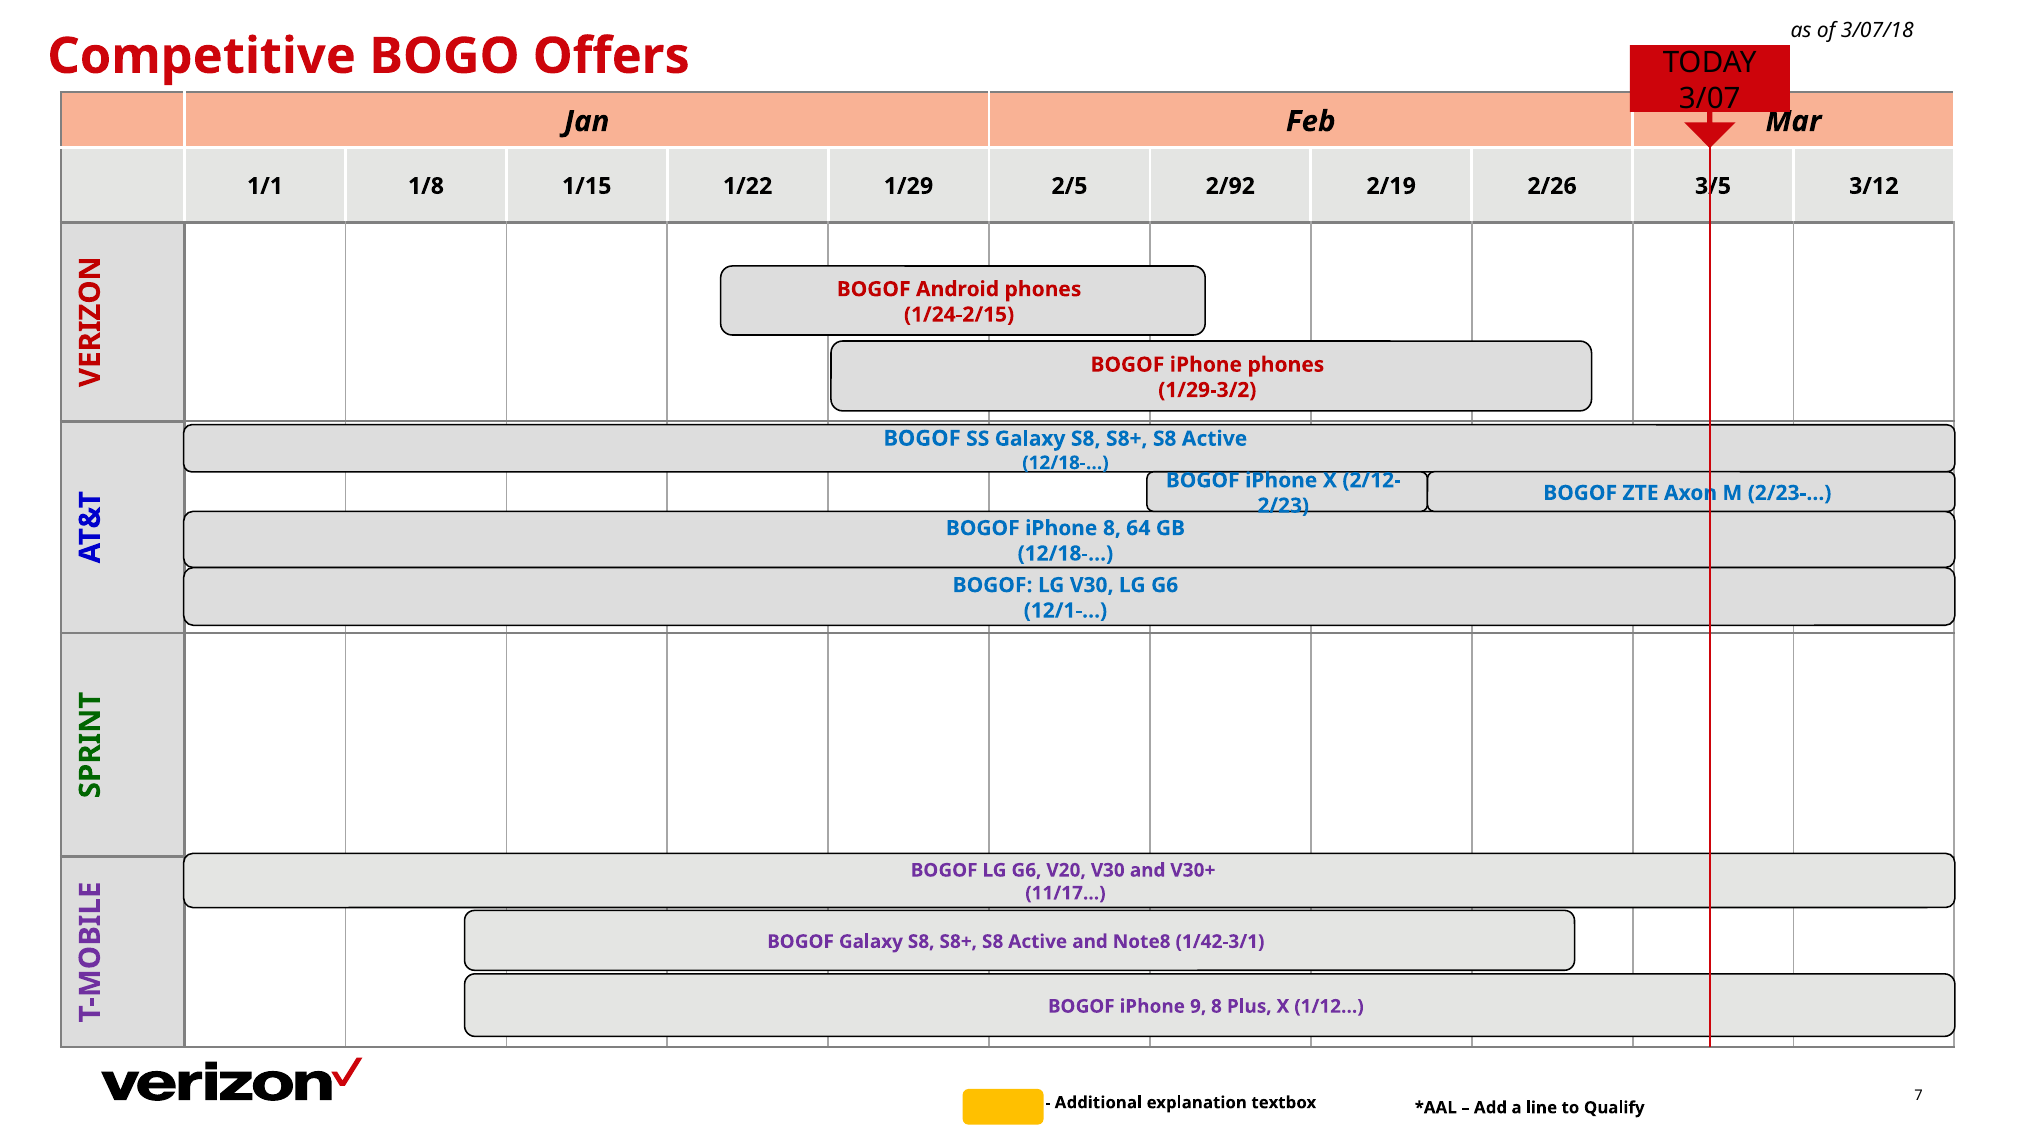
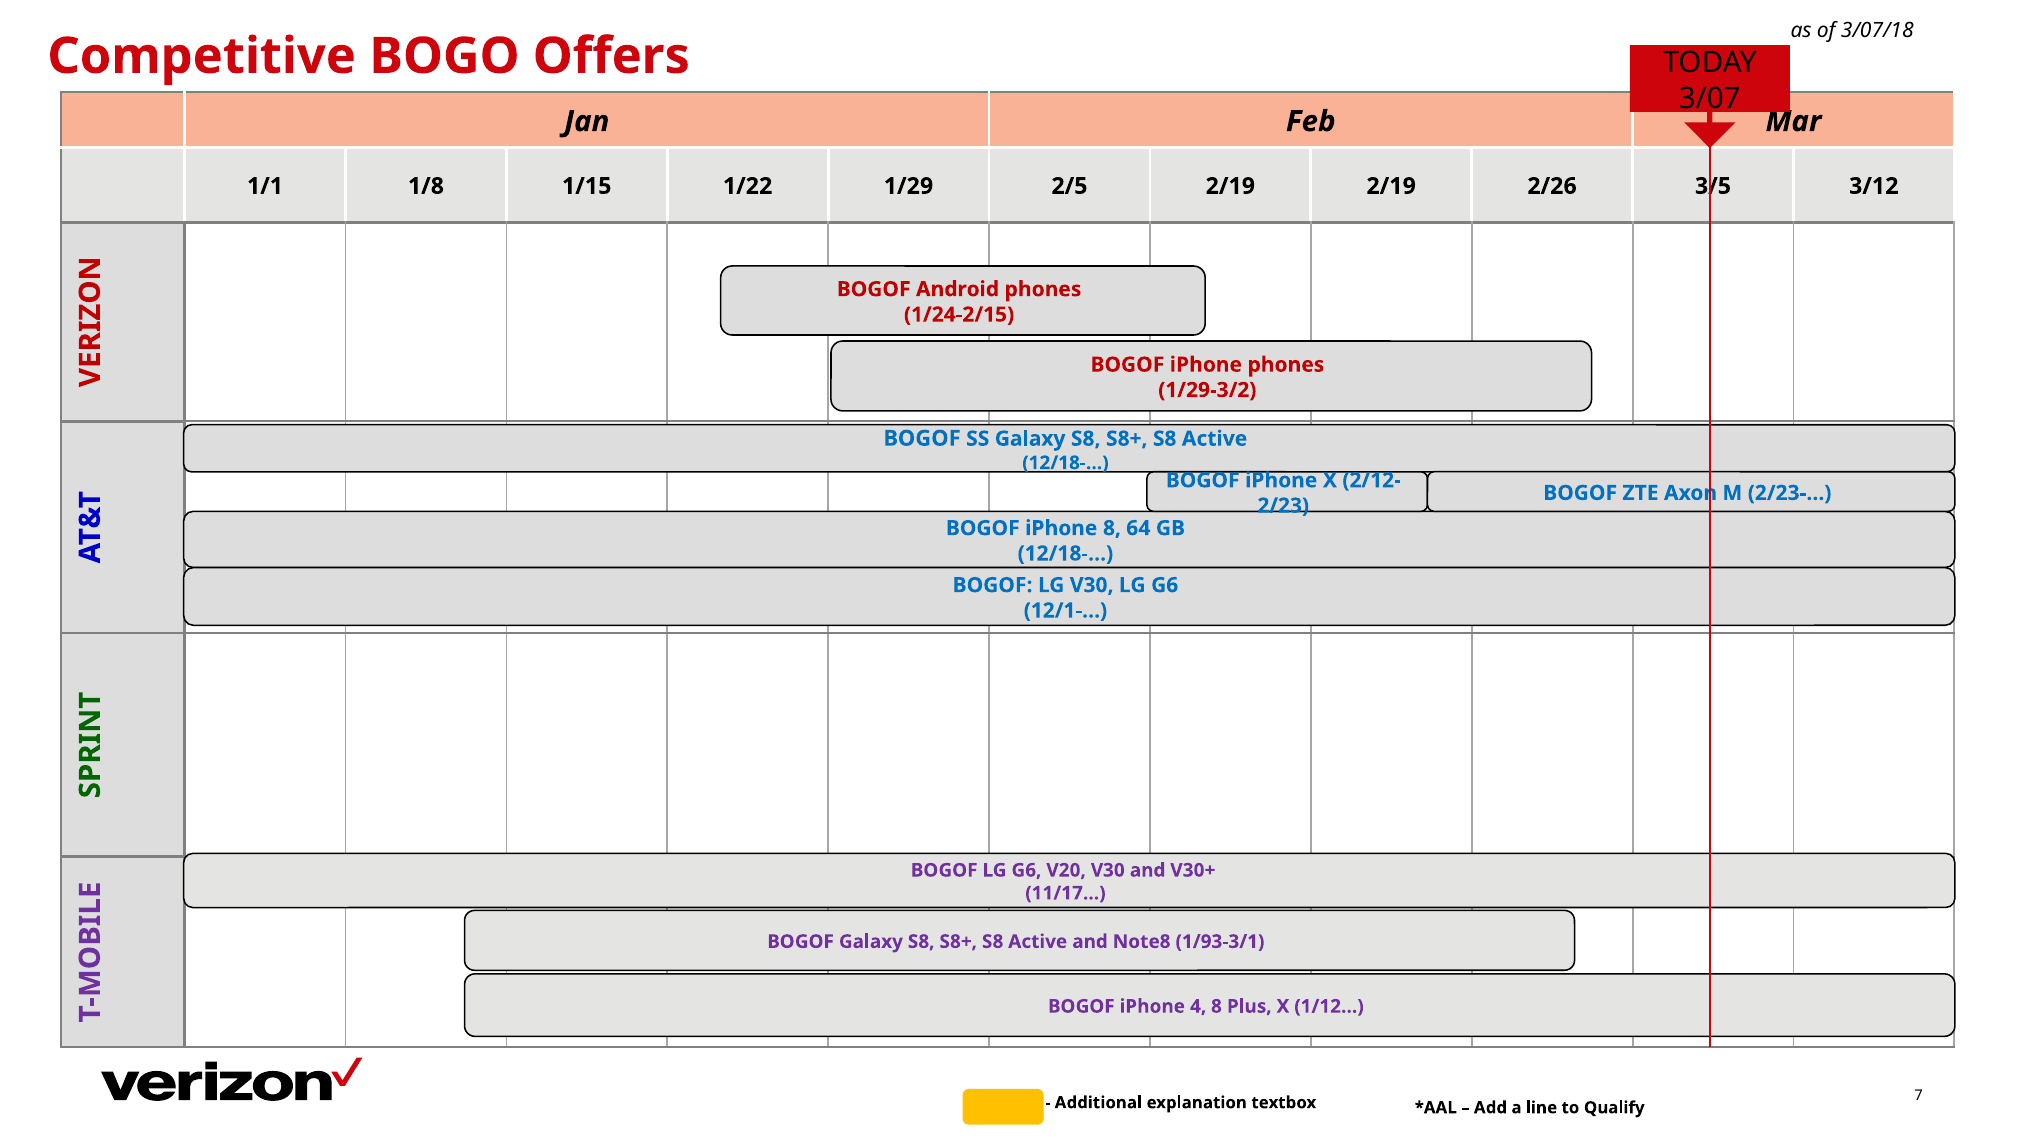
2/5 2/92: 2/92 -> 2/19
1/42-3/1: 1/42-3/1 -> 1/93-3/1
9: 9 -> 4
